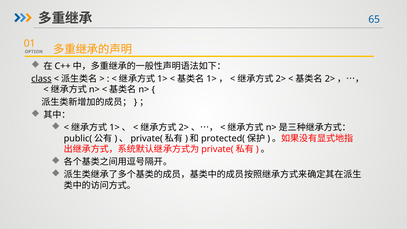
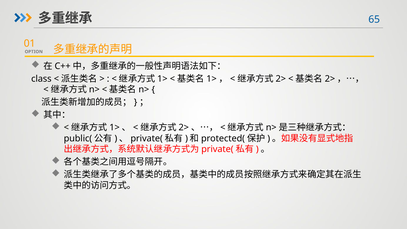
class underline: present -> none
